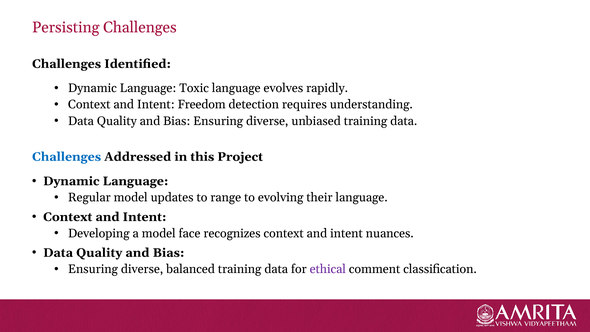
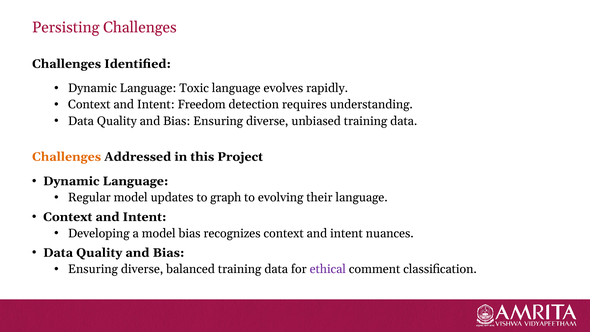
Challenges at (67, 157) colour: blue -> orange
range: range -> graph
model face: face -> bias
